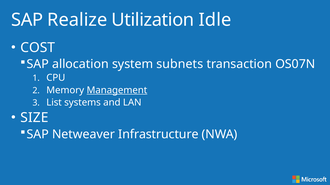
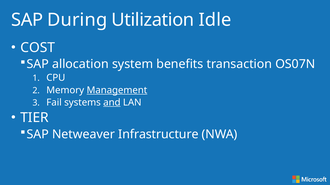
Realize: Realize -> During
subnets: subnets -> benefits
List: List -> Fail
and underline: none -> present
SIZE: SIZE -> TIER
